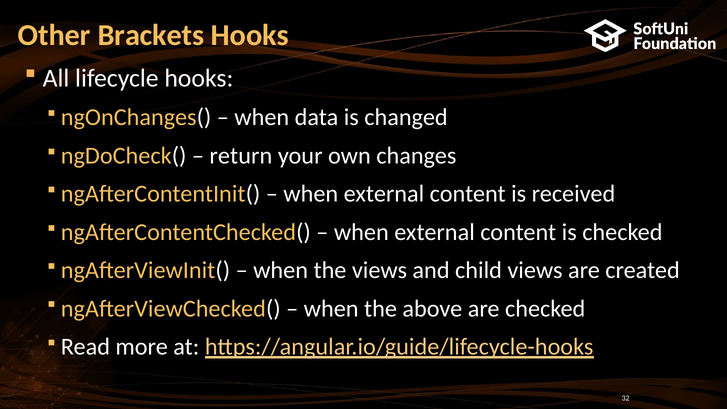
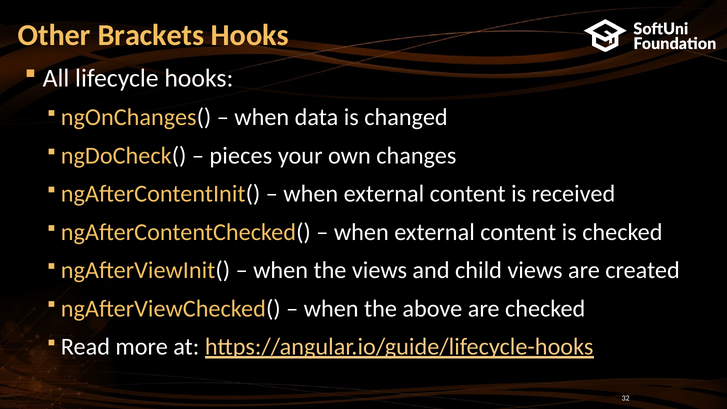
return: return -> pieces
